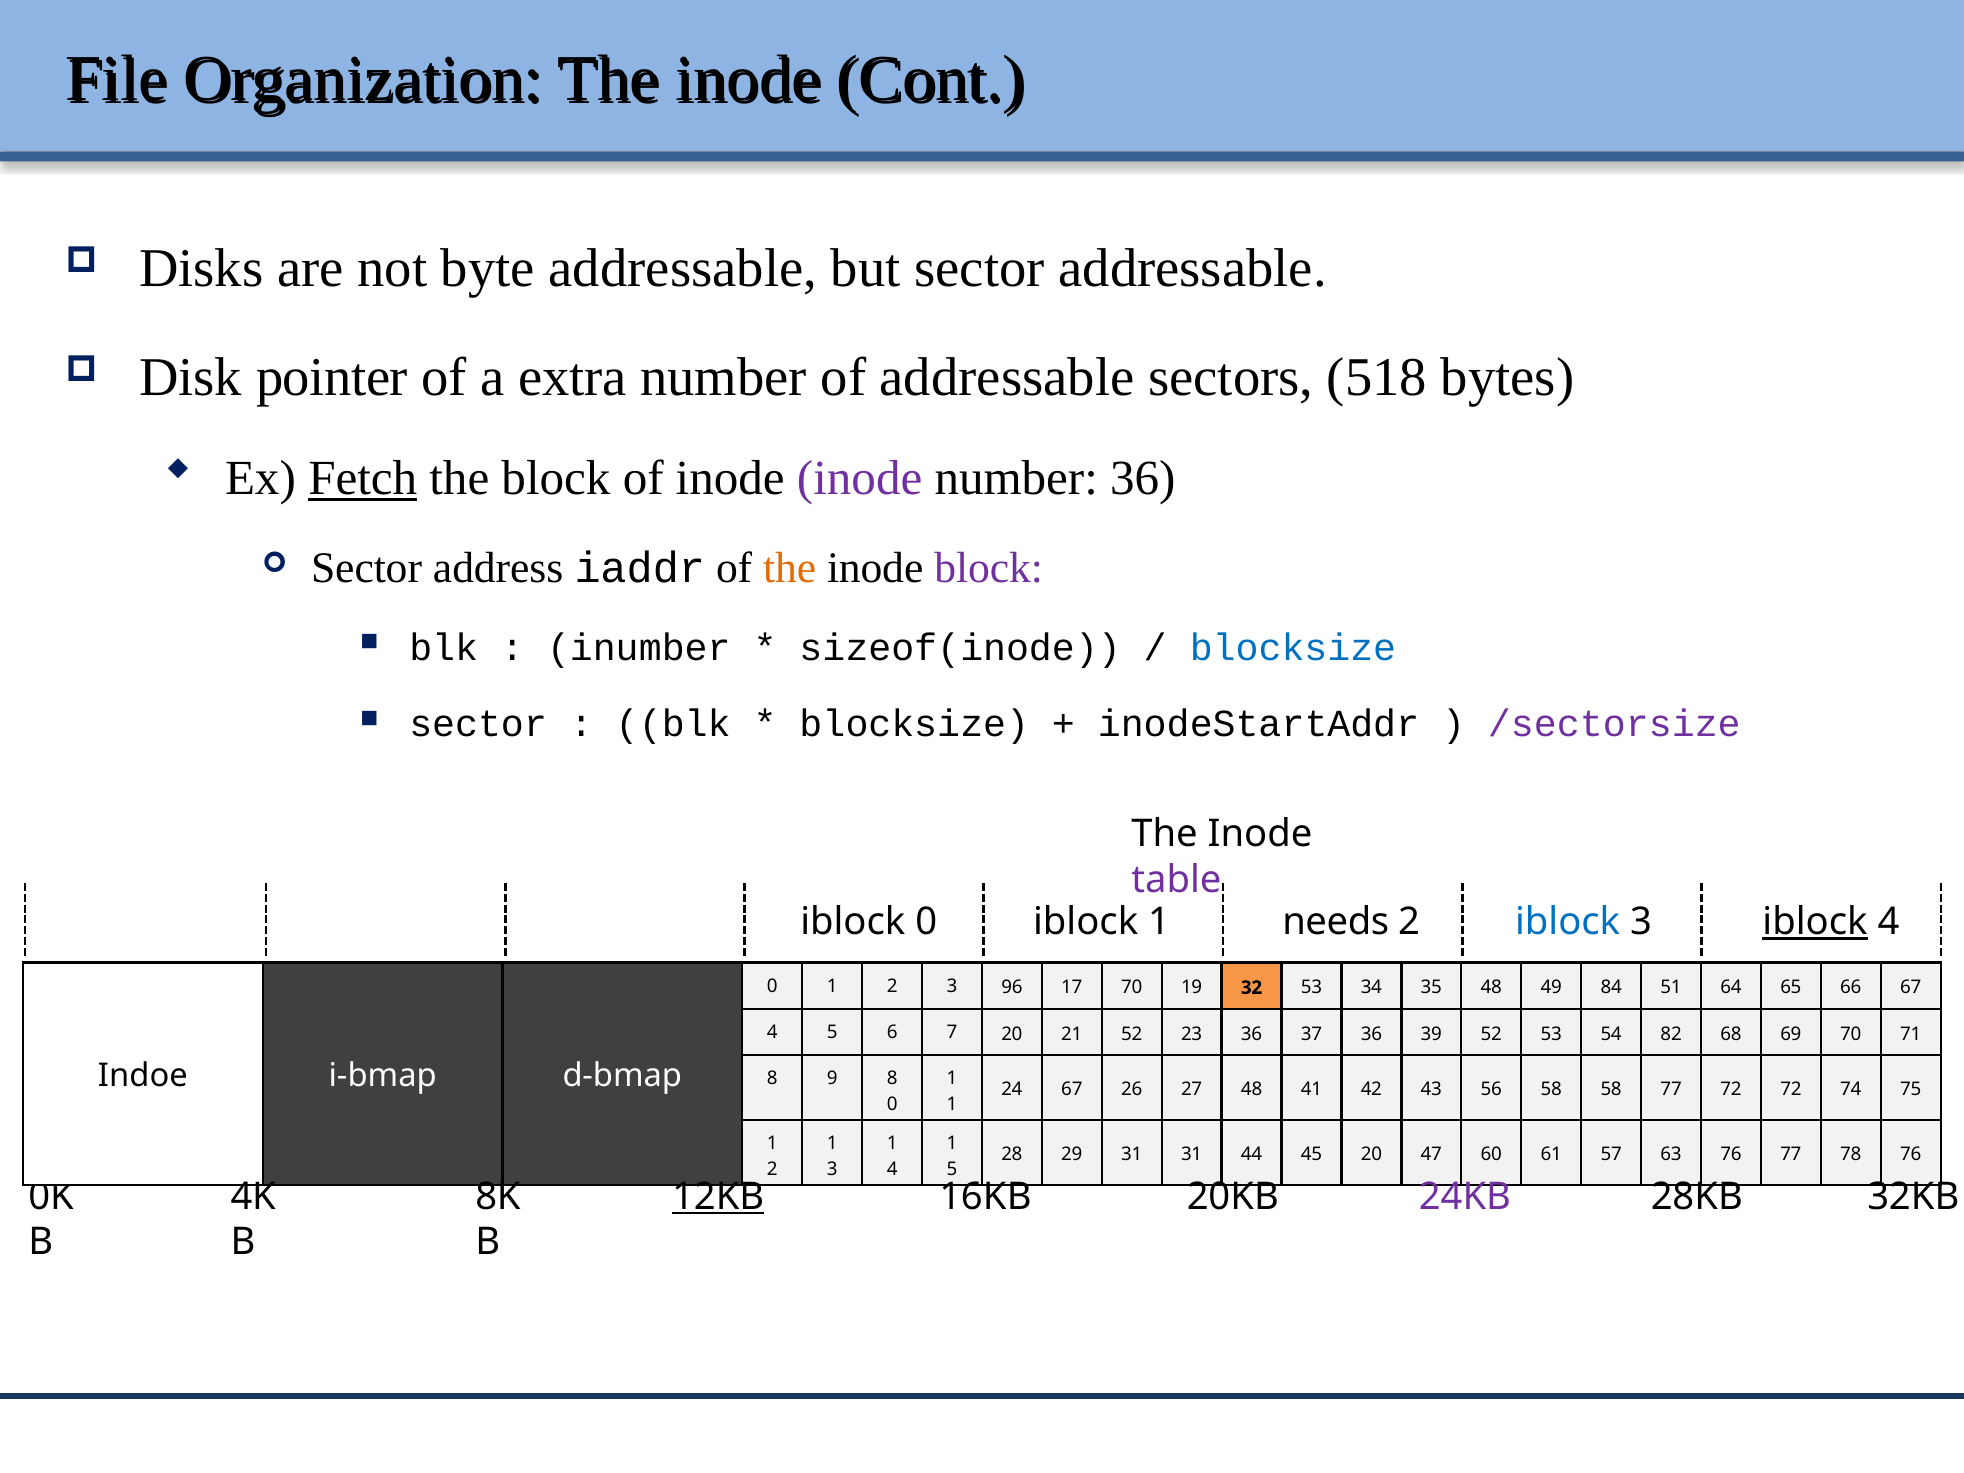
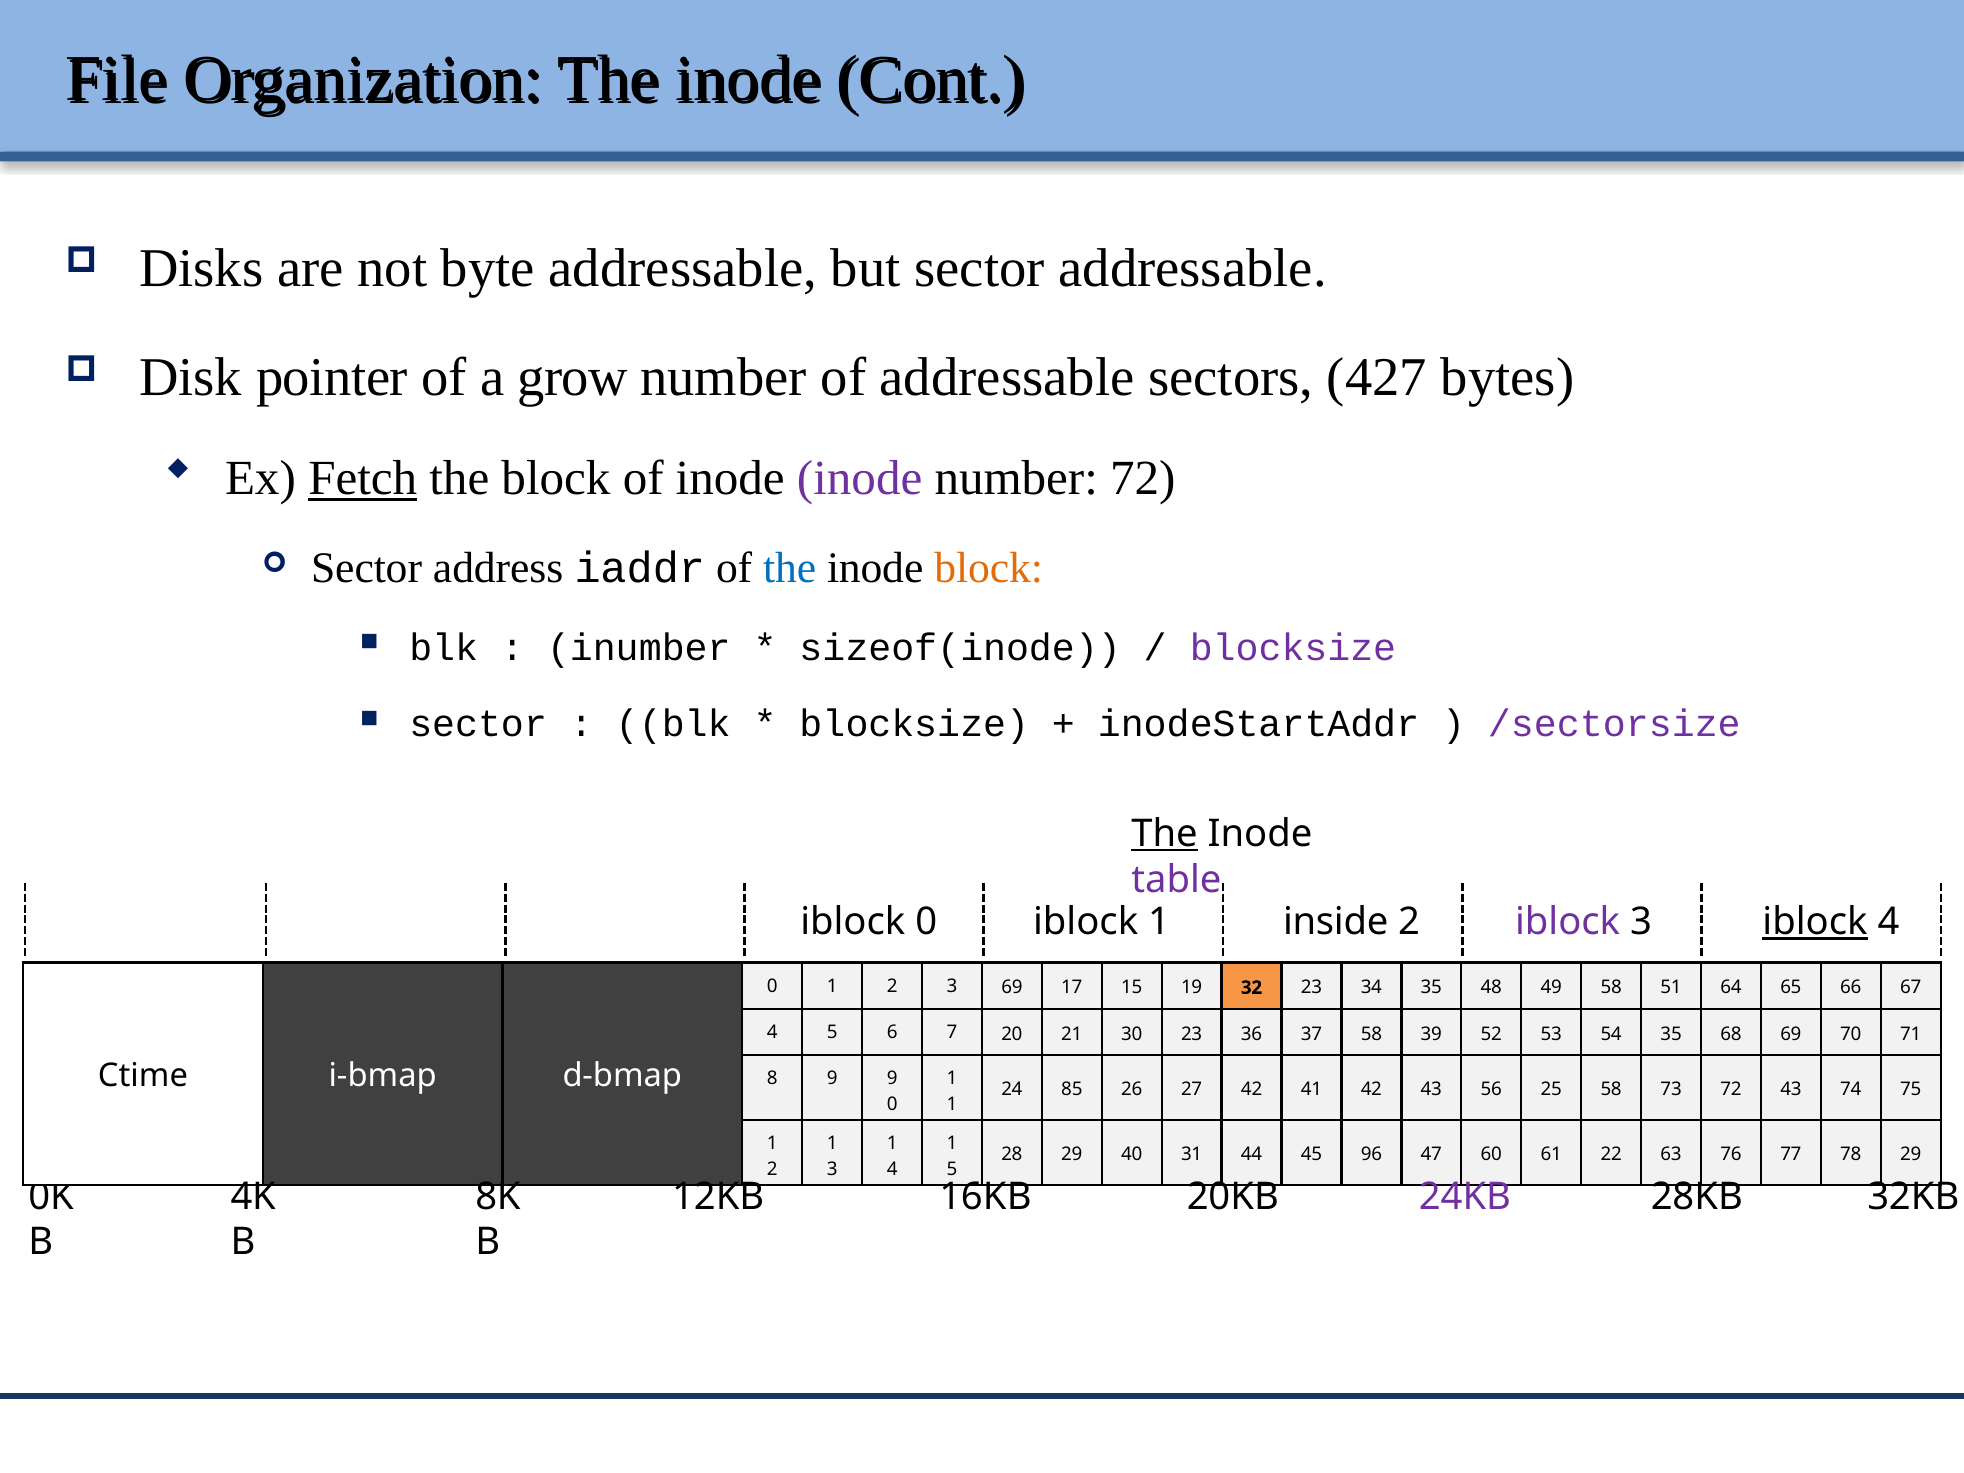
extra: extra -> grow
518: 518 -> 427
number 36: 36 -> 72
the at (790, 568) colour: orange -> blue
block at (989, 568) colour: purple -> orange
blocksize at (1293, 648) colour: blue -> purple
The at (1165, 834) underline: none -> present
needs: needs -> inside
iblock at (1568, 922) colour: blue -> purple
3 96: 96 -> 69
17 70: 70 -> 15
32 53: 53 -> 23
49 84: 84 -> 58
21 52: 52 -> 30
37 36: 36 -> 58
54 82: 82 -> 35
Indoe: Indoe -> Ctime
9 8: 8 -> 9
24 67: 67 -> 85
27 48: 48 -> 42
56 58: 58 -> 25
58 77: 77 -> 73
72 72: 72 -> 43
29 31: 31 -> 40
45 20: 20 -> 96
57: 57 -> 22
78 76: 76 -> 29
12KB underline: present -> none
